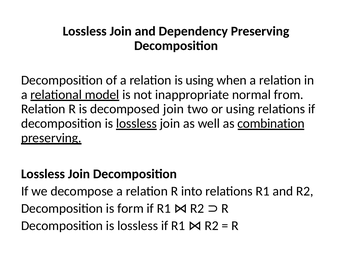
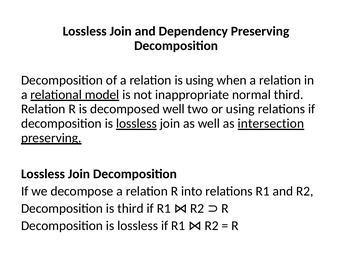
normal from: from -> third
decomposed join: join -> well
combination: combination -> intersection
is form: form -> third
